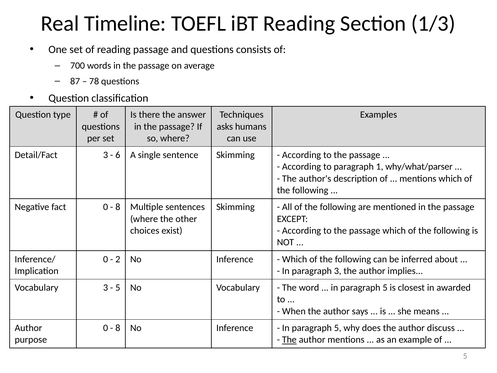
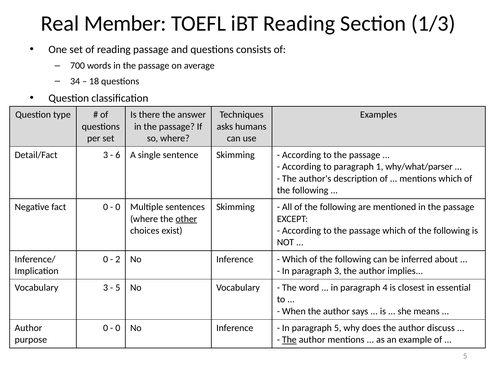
Timeline: Timeline -> Member
87: 87 -> 34
78: 78 -> 18
8 at (118, 207): 8 -> 0
other underline: none -> present
5 at (385, 287): 5 -> 4
awarded: awarded -> essential
8 at (118, 328): 8 -> 0
